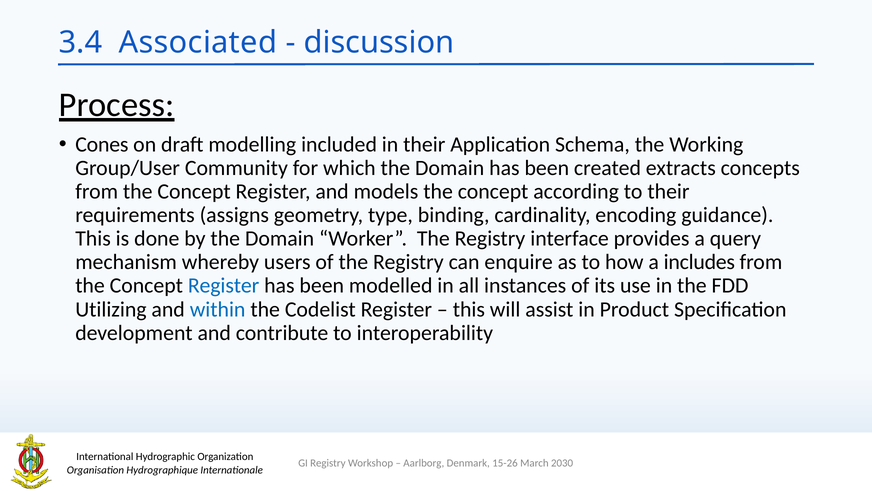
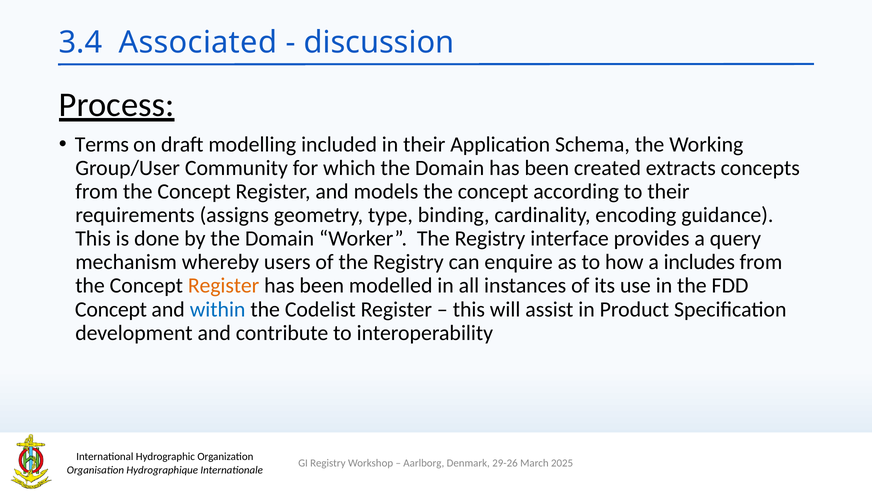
Cones: Cones -> Terms
Register at (224, 285) colour: blue -> orange
Utilizing at (111, 309): Utilizing -> Concept
15-26: 15-26 -> 29-26
2030: 2030 -> 2025
